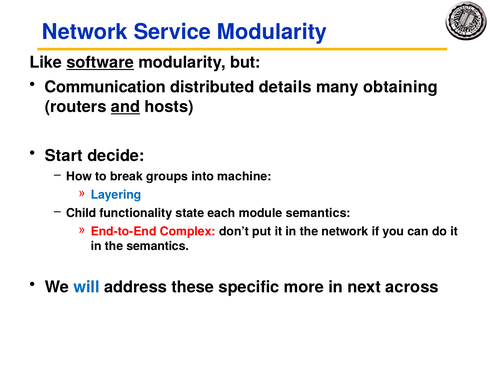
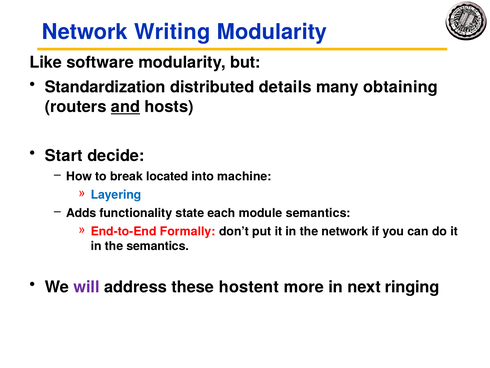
Service: Service -> Writing
software underline: present -> none
Communication: Communication -> Standardization
groups: groups -> located
Child: Child -> Adds
Complex: Complex -> Formally
will colour: blue -> purple
specific: specific -> hostent
across: across -> ringing
